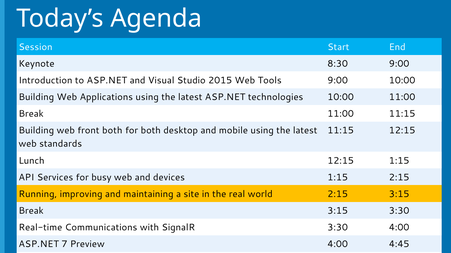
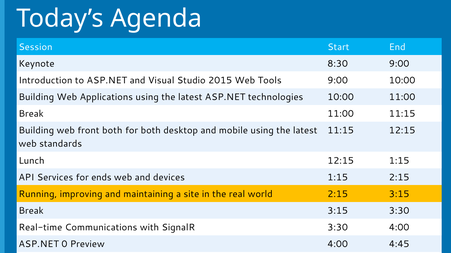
busy: busy -> ends
7: 7 -> 0
